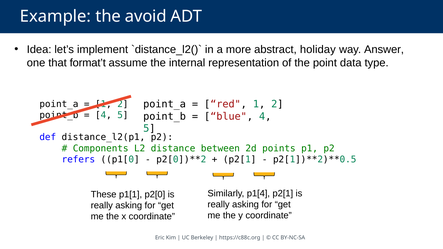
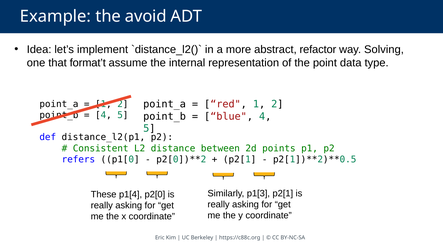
holiday: holiday -> refactor
Answer: Answer -> Solving
Components: Components -> Consistent
p1[4: p1[4 -> p1[3
p1[1: p1[1 -> p1[4
